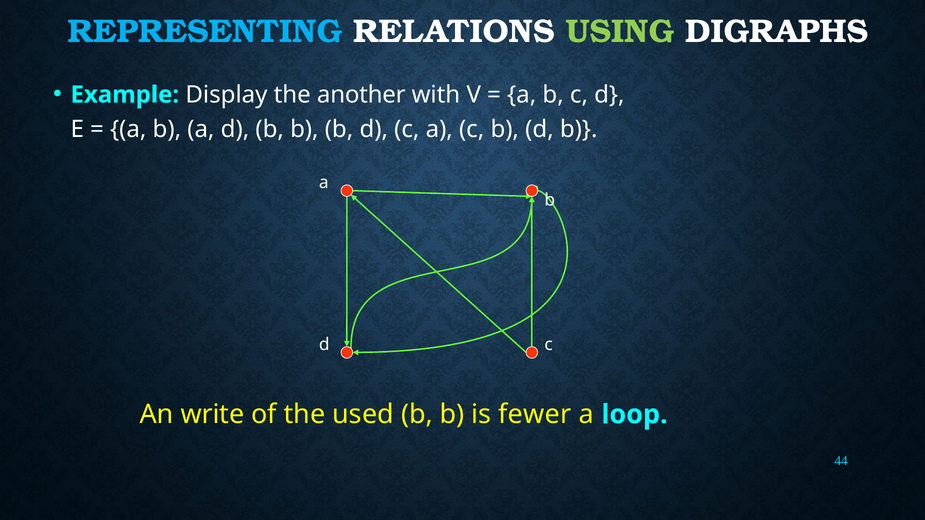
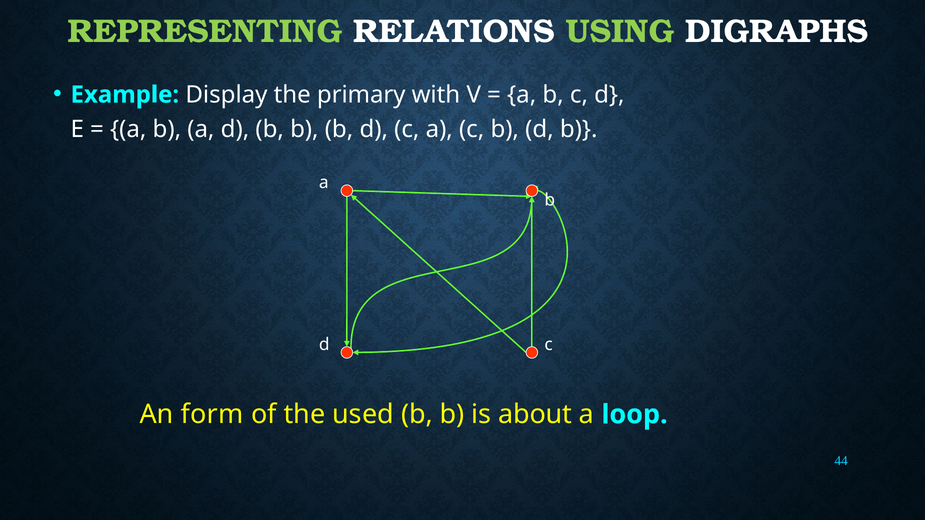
REPRESENTING colour: light blue -> light green
another: another -> primary
write: write -> form
fewer: fewer -> about
